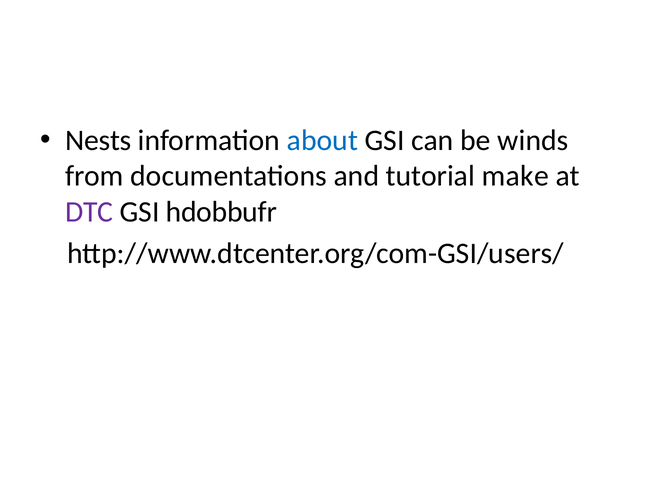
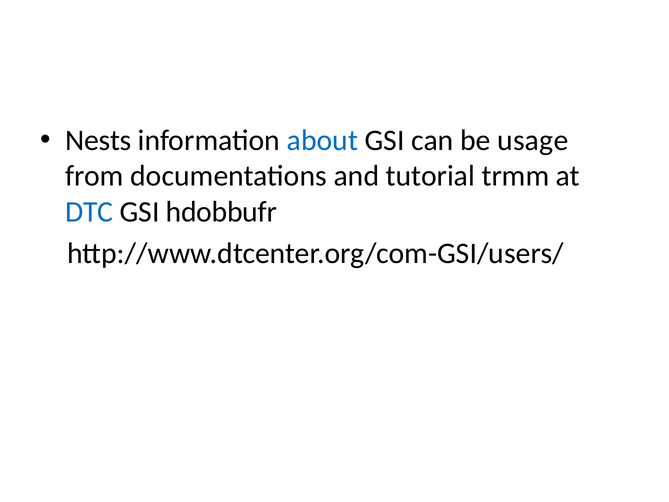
winds: winds -> usage
make: make -> trmm
DTC colour: purple -> blue
